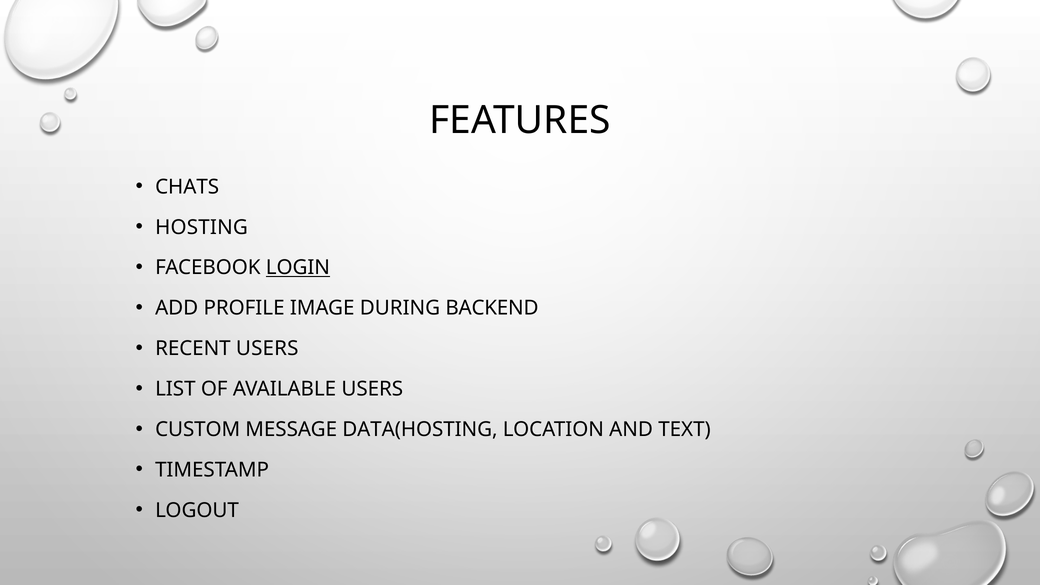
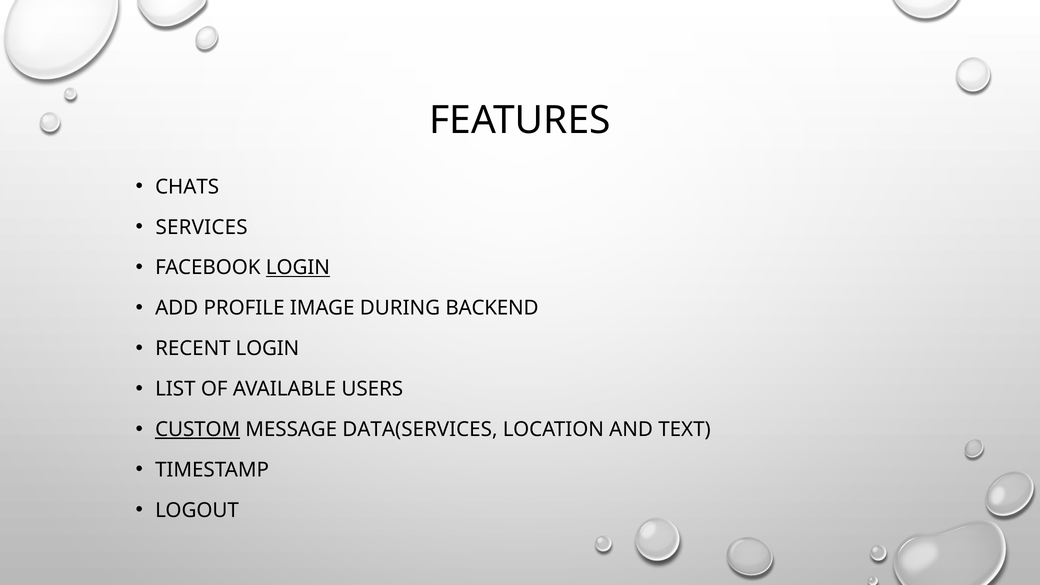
HOSTING: HOSTING -> SERVICES
RECENT USERS: USERS -> LOGIN
CUSTOM underline: none -> present
DATA(HOSTING: DATA(HOSTING -> DATA(SERVICES
